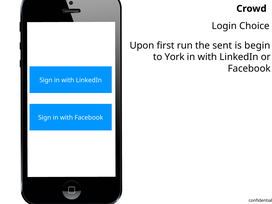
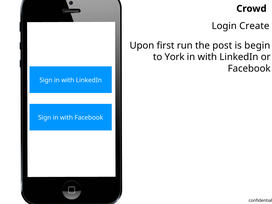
Choice: Choice -> Create
sent: sent -> post
